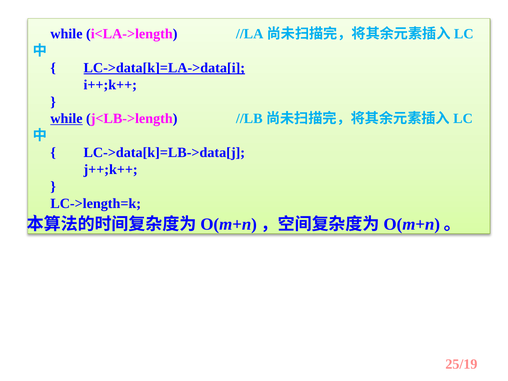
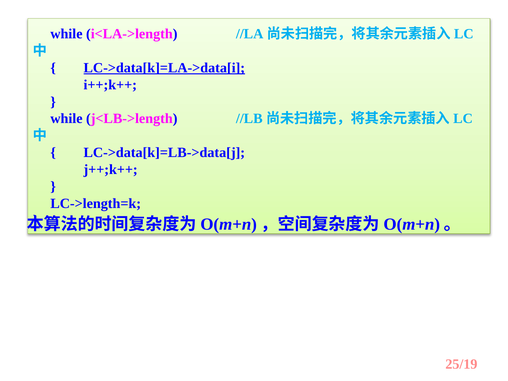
while at (66, 119) underline: present -> none
